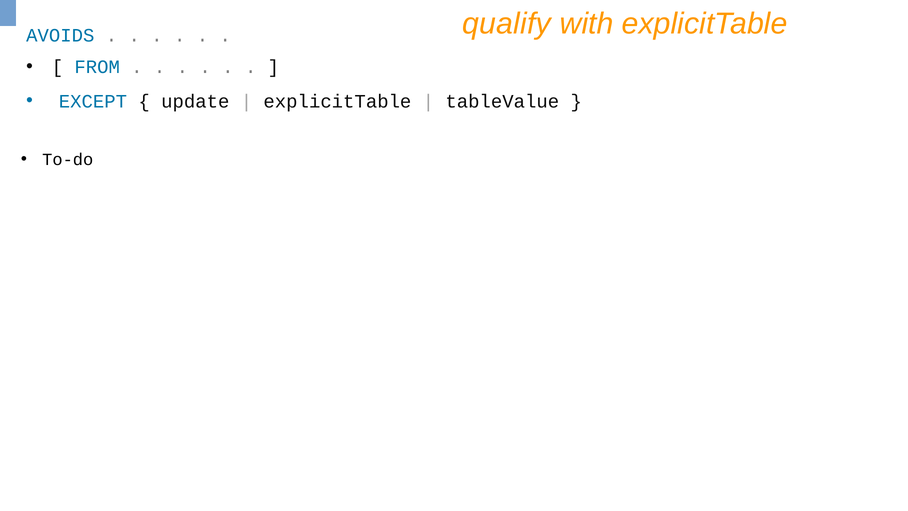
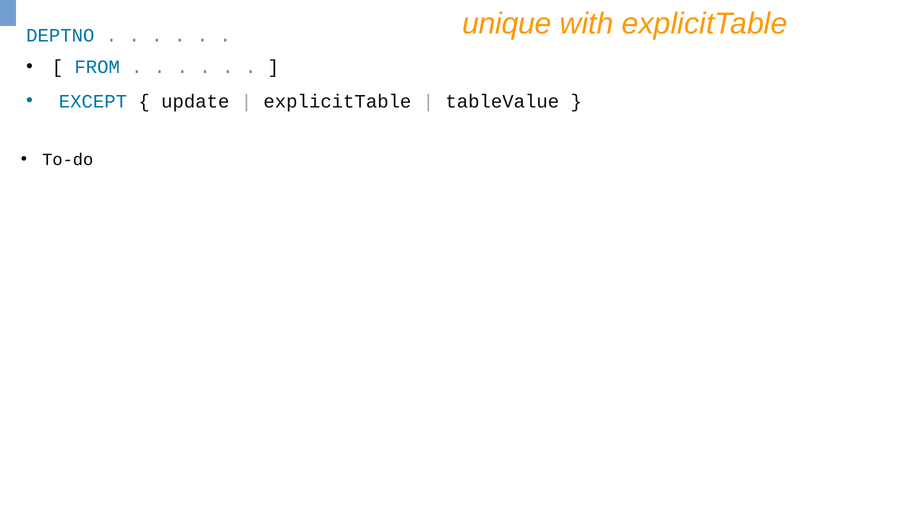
qualify: qualify -> unique
AVOIDS: AVOIDS -> DEPTNO
